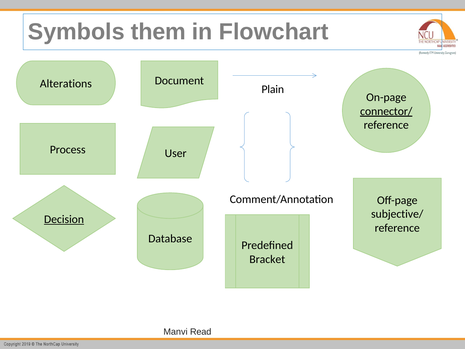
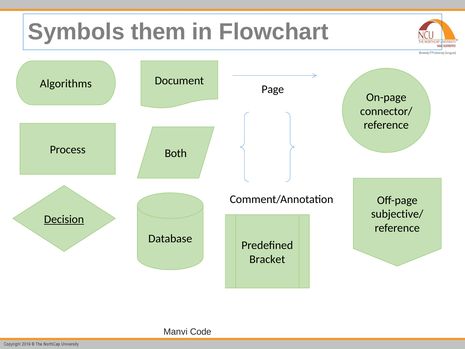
Alterations: Alterations -> Algorithms
Plain: Plain -> Page
connector/ underline: present -> none
User: User -> Both
Read: Read -> Code
